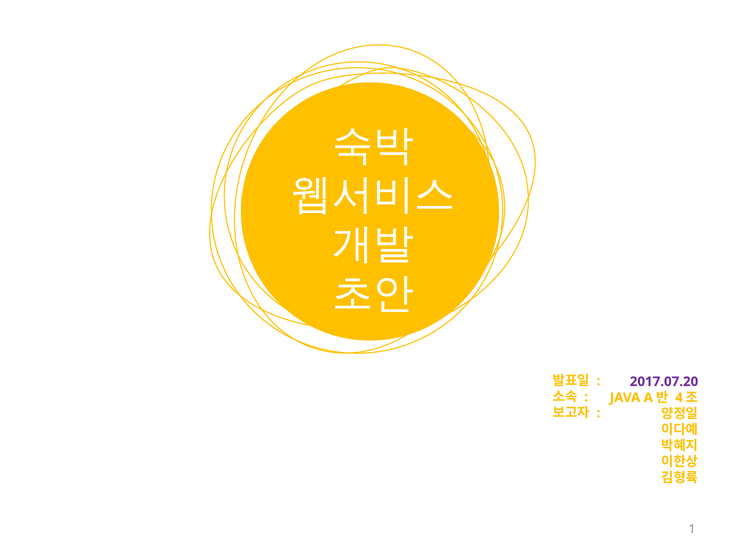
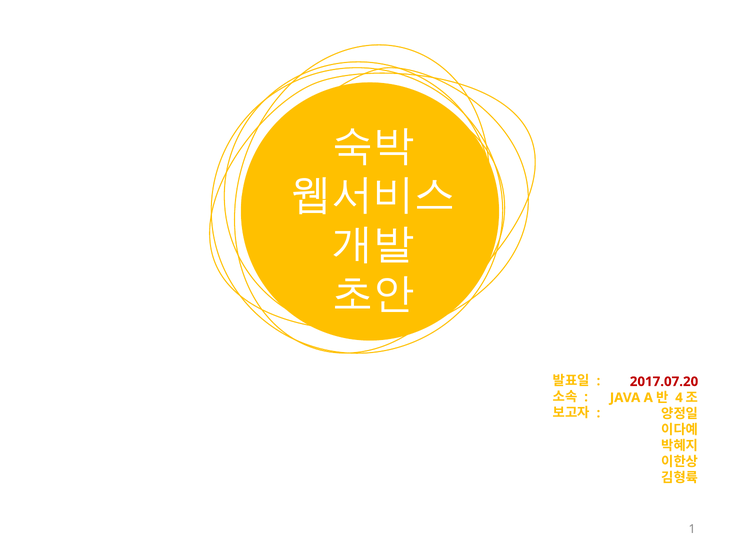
2017.07.20 colour: purple -> red
